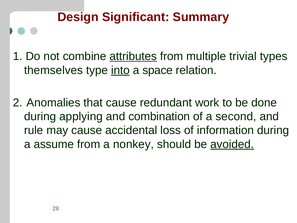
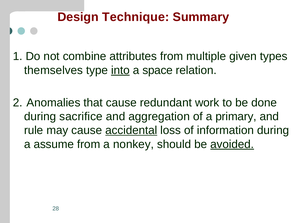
Significant: Significant -> Technique
attributes underline: present -> none
trivial: trivial -> given
applying: applying -> sacrifice
combination: combination -> aggregation
second: second -> primary
accidental underline: none -> present
